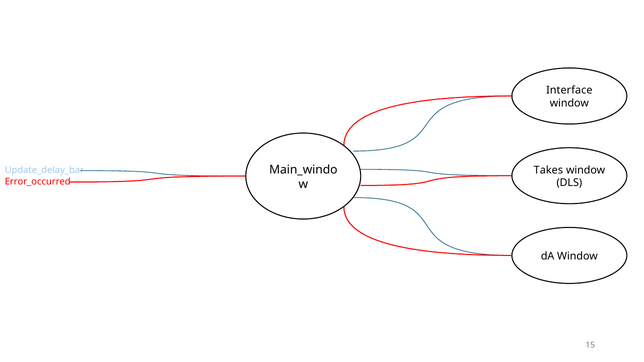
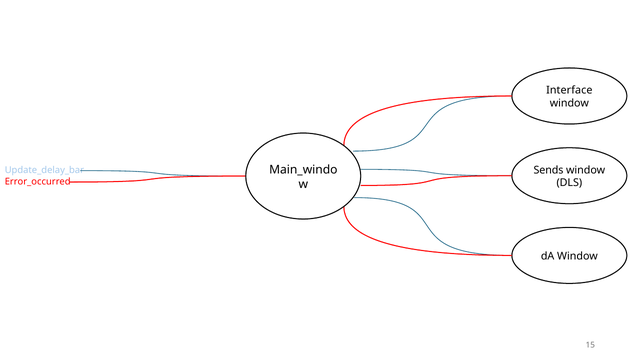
Takes: Takes -> Sends
